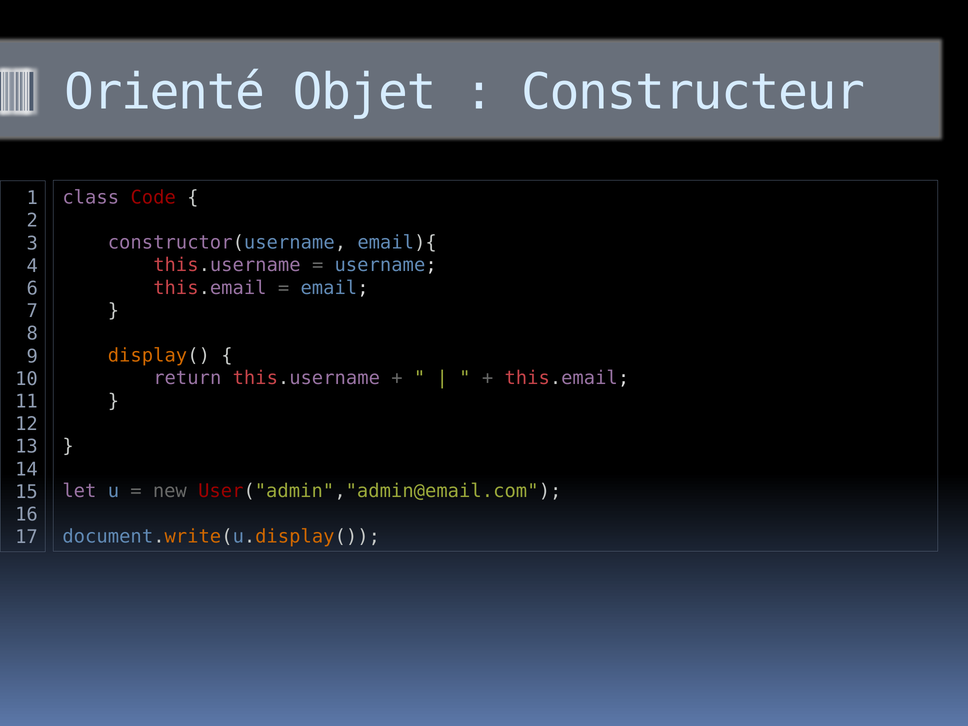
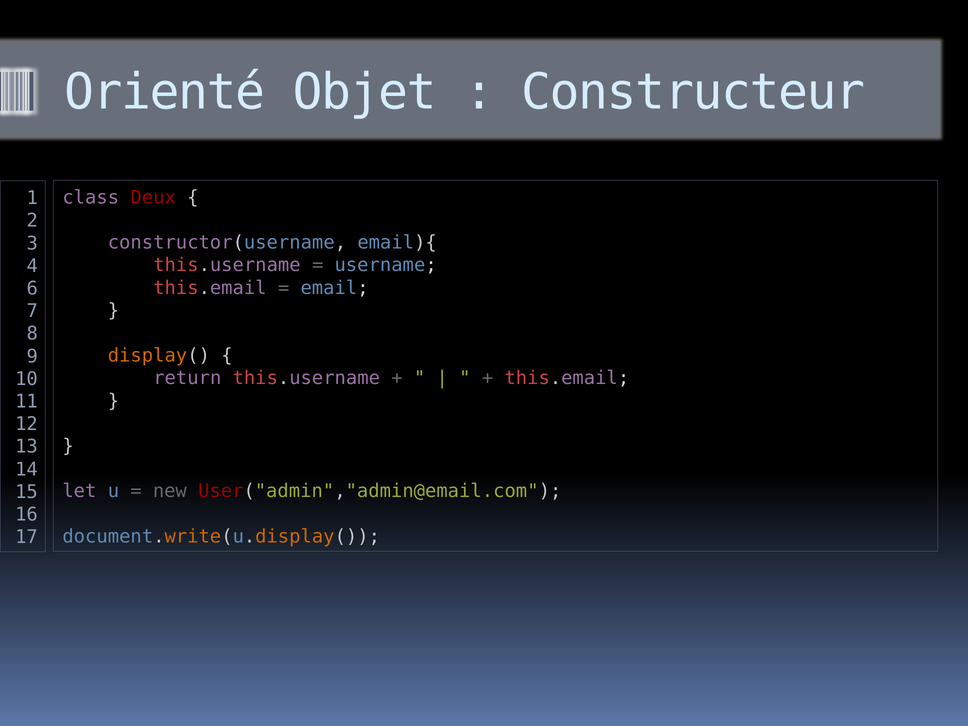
Code: Code -> Deux
